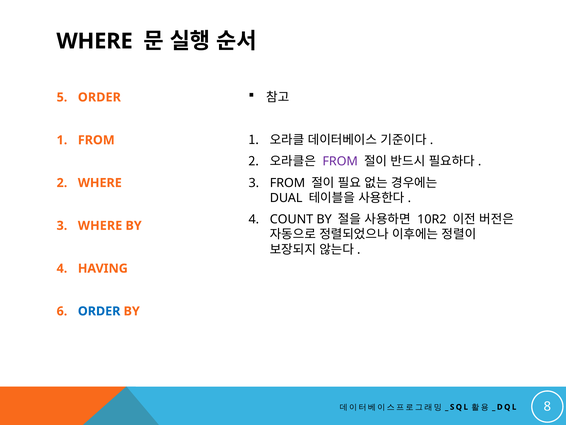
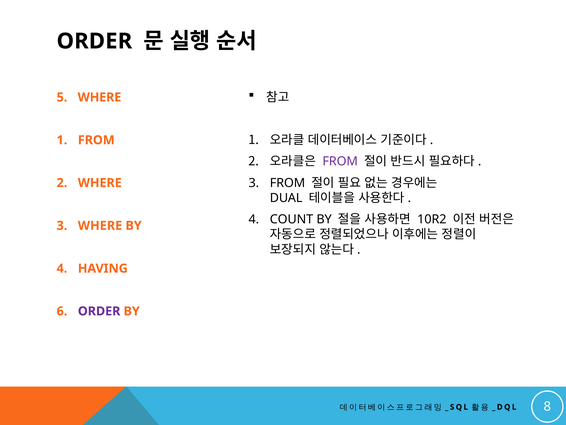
WHERE at (95, 41): WHERE -> ORDER
5 ORDER: ORDER -> WHERE
ORDER at (99, 311) colour: blue -> purple
